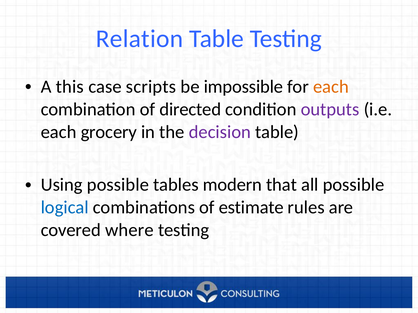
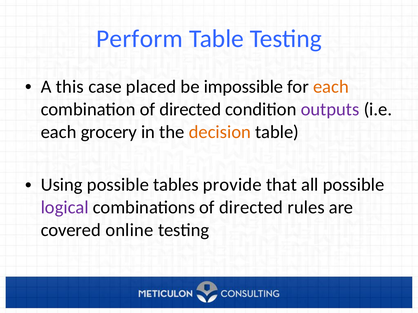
Relation: Relation -> Perform
scripts: scripts -> placed
decision colour: purple -> orange
modern: modern -> provide
logical colour: blue -> purple
combinations of estimate: estimate -> directed
where: where -> online
